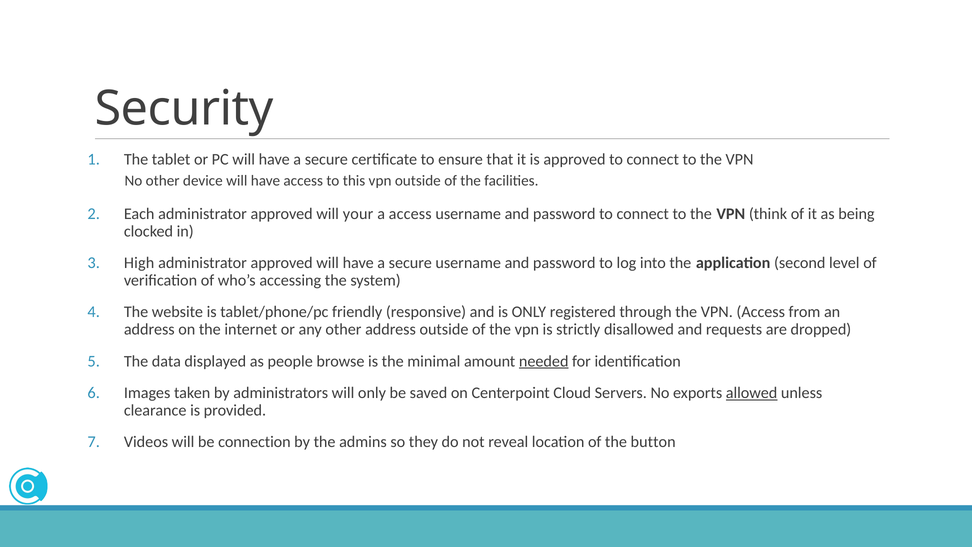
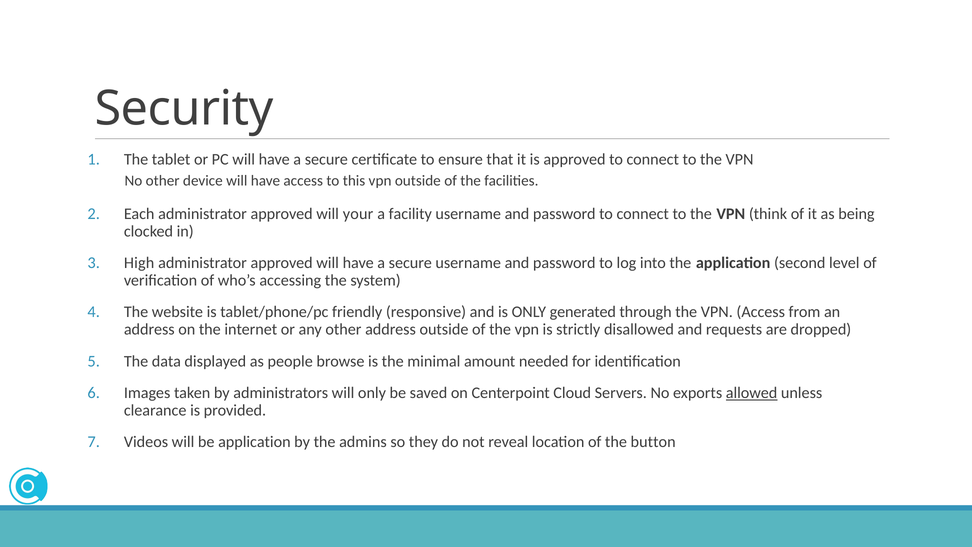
a access: access -> facility
registered: registered -> generated
needed underline: present -> none
be connection: connection -> application
